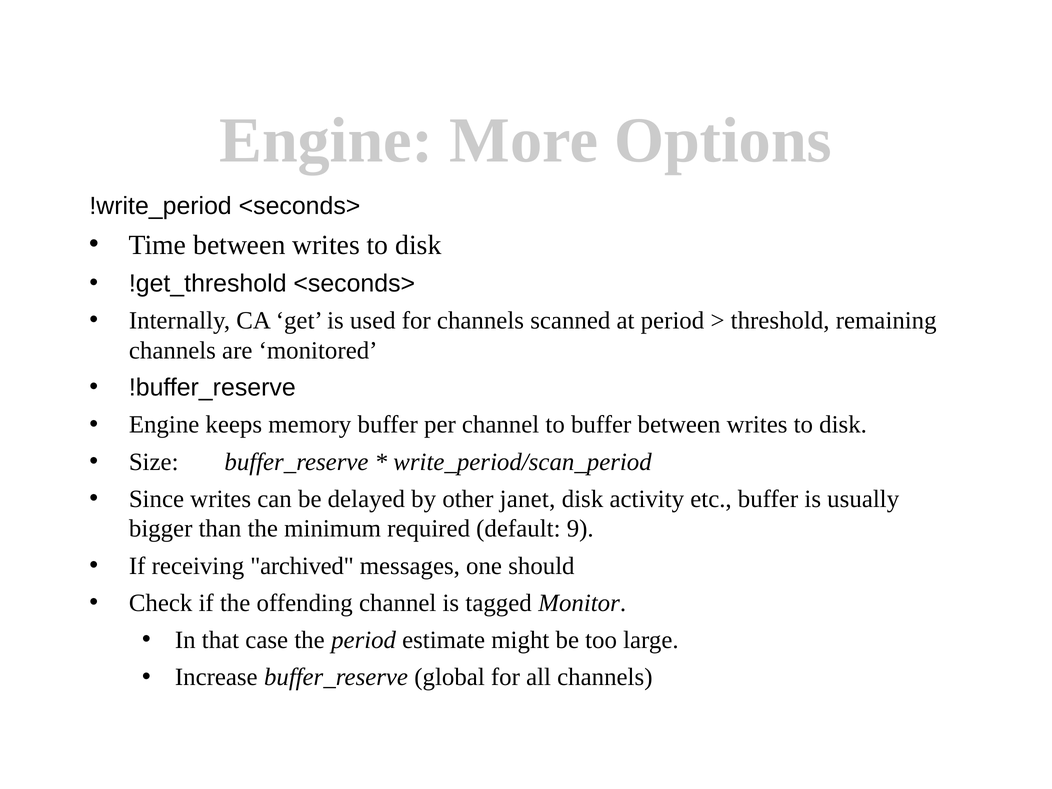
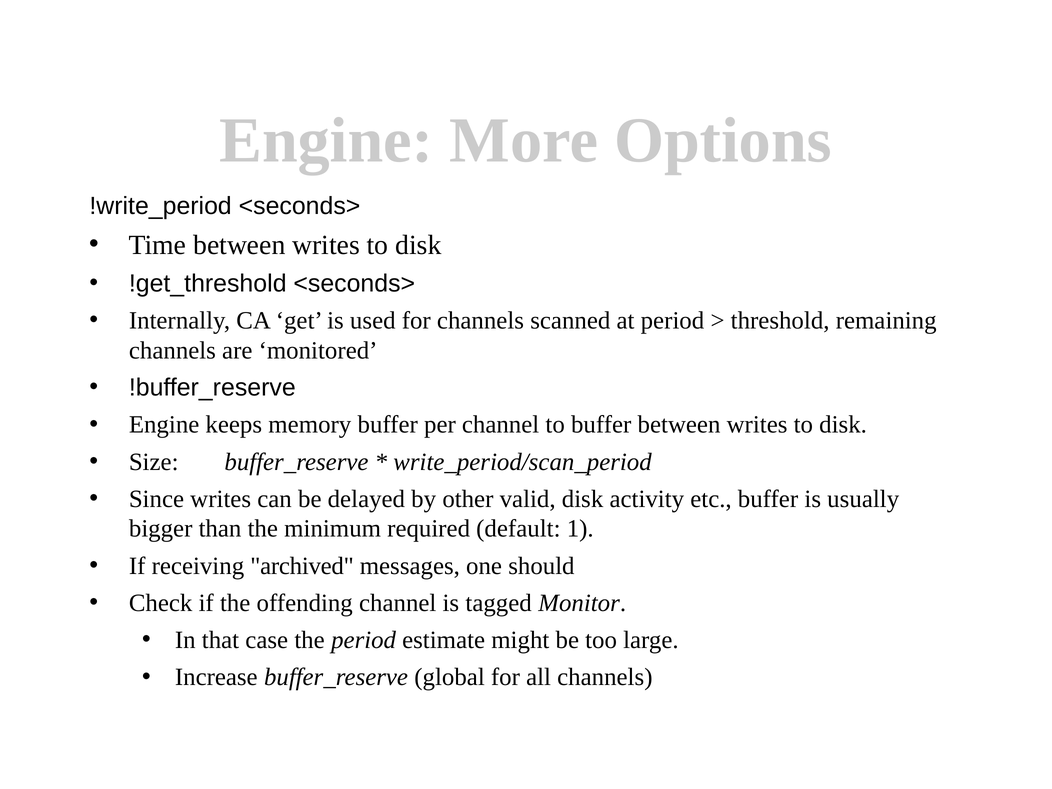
janet: janet -> valid
9: 9 -> 1
